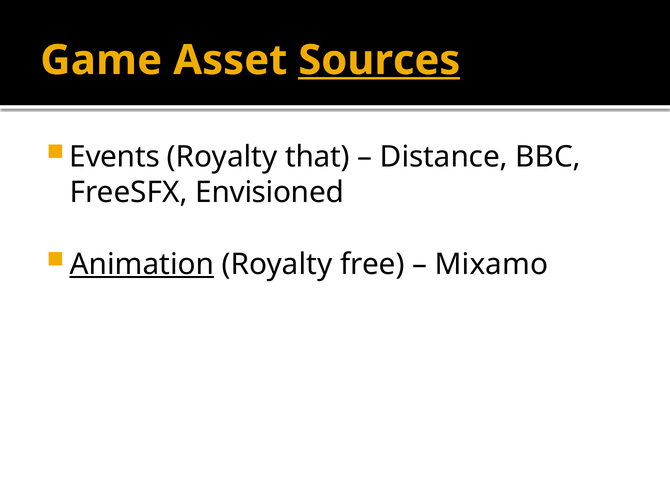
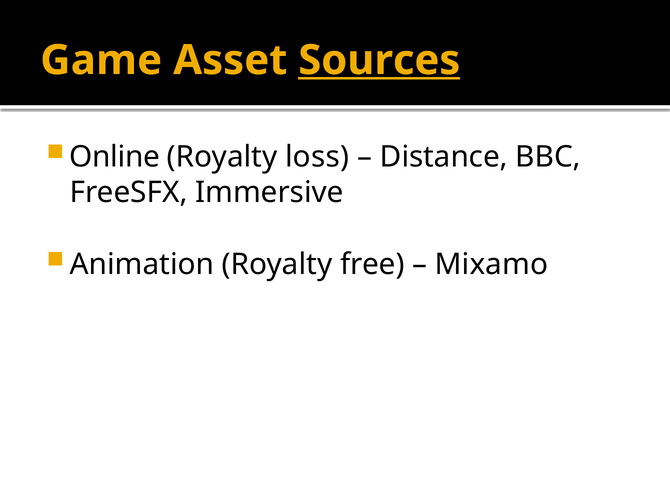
Events: Events -> Online
that: that -> loss
Envisioned: Envisioned -> Immersive
Animation underline: present -> none
